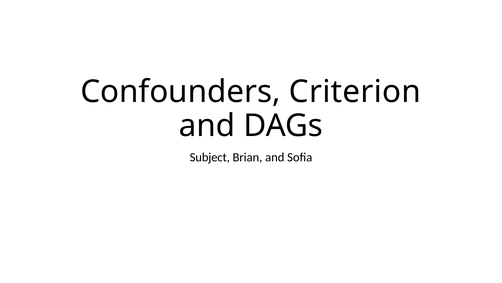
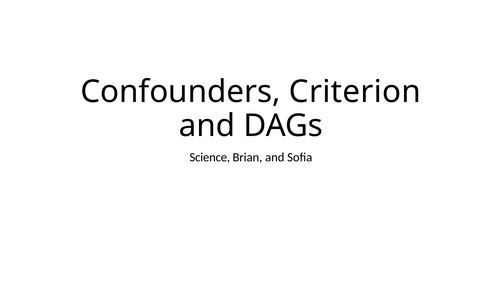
Subject: Subject -> Science
